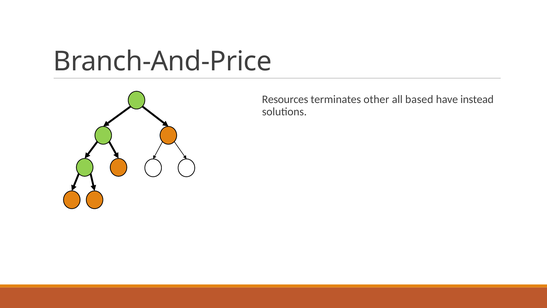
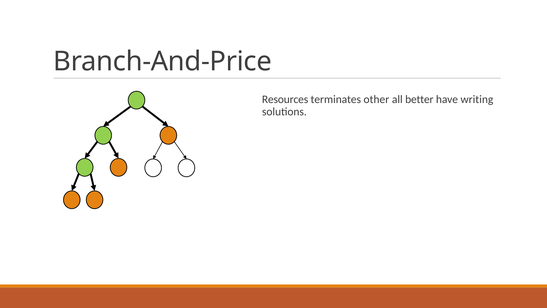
based: based -> better
instead: instead -> writing
